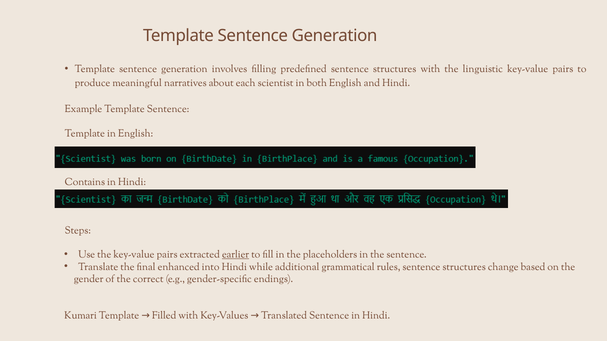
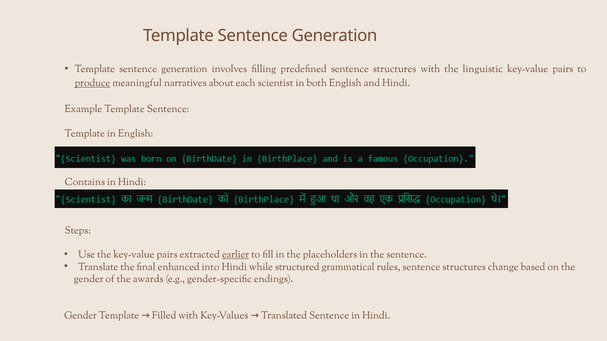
produce underline: none -> present
additional: additional -> structured
correct: correct -> awards
Kumari at (81, 316): Kumari -> Gender
